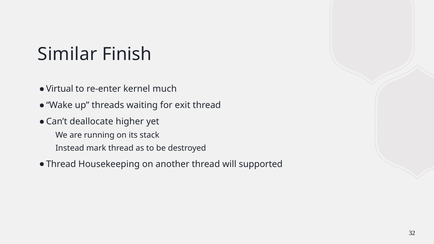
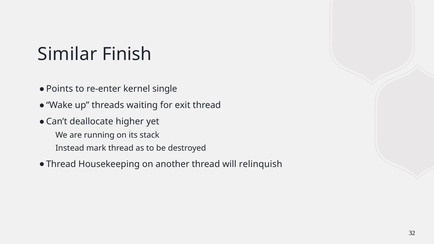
Virtual: Virtual -> Points
much: much -> single
supported: supported -> relinquish
